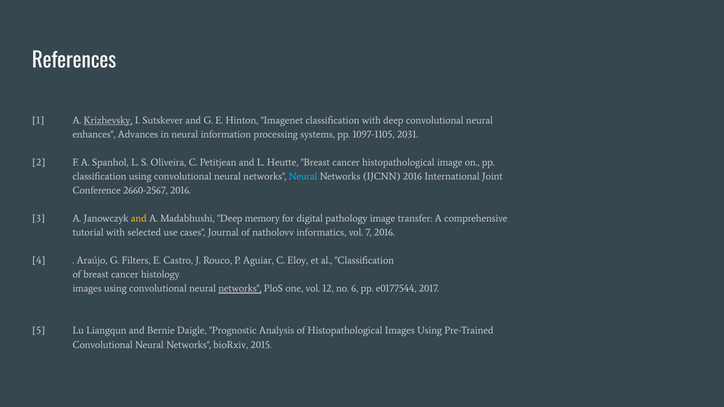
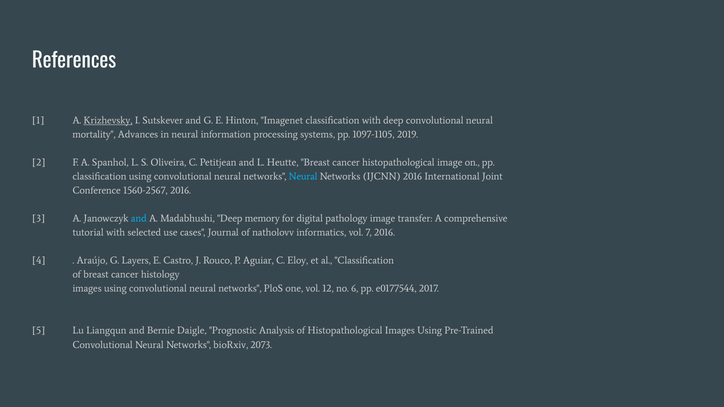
enhances: enhances -> mortality
2031: 2031 -> 2019
2660-2567: 2660-2567 -> 1560-2567
and at (139, 219) colour: yellow -> light blue
Filters: Filters -> Layers
networks at (240, 289) underline: present -> none
2015: 2015 -> 2073
